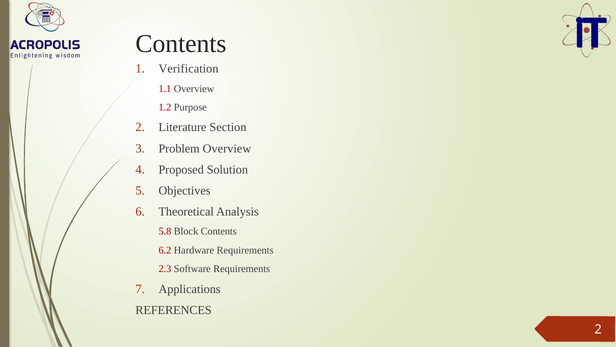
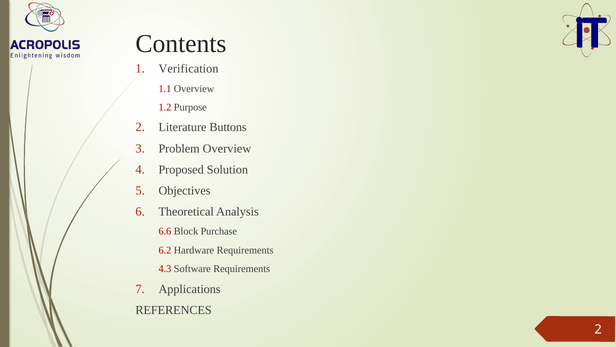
Section: Section -> Buttons
5.8: 5.8 -> 6.6
Block Contents: Contents -> Purchase
2.3: 2.3 -> 4.3
